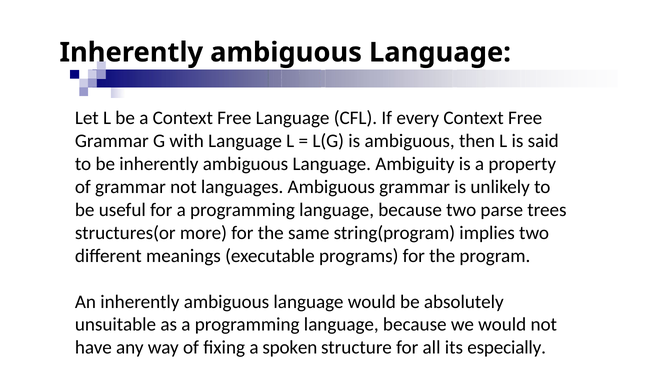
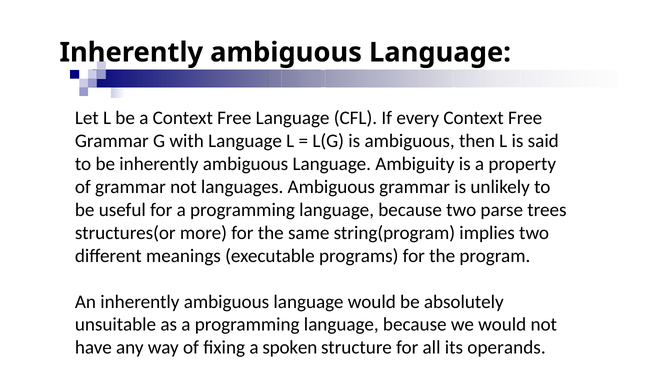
especially: especially -> operands
